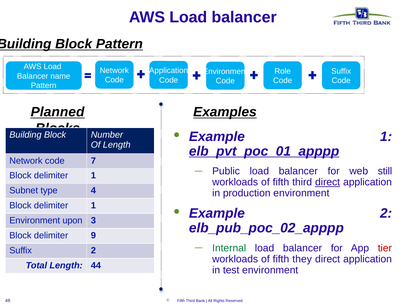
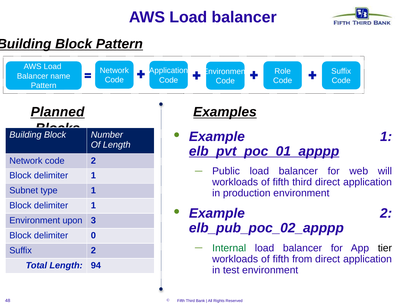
code 7: 7 -> 2
still: still -> will
direct at (328, 182) underline: present -> none
type 4: 4 -> 1
9: 9 -> 0
tier colour: red -> black
they: they -> from
44: 44 -> 94
